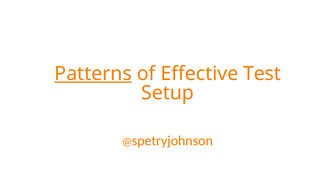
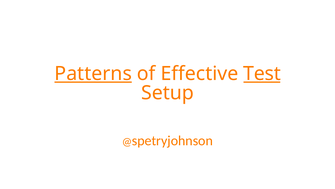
Test underline: none -> present
